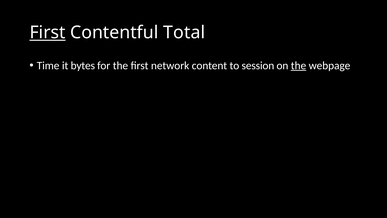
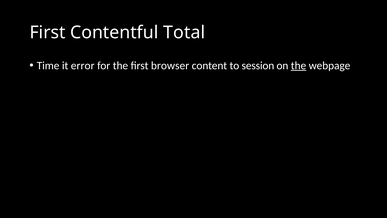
First at (47, 33) underline: present -> none
bytes: bytes -> error
network: network -> browser
